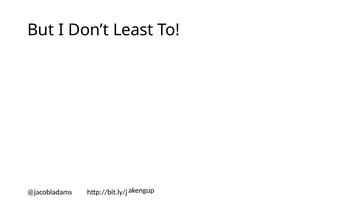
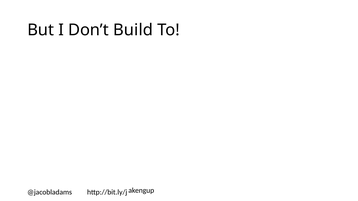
Least: Least -> Build
